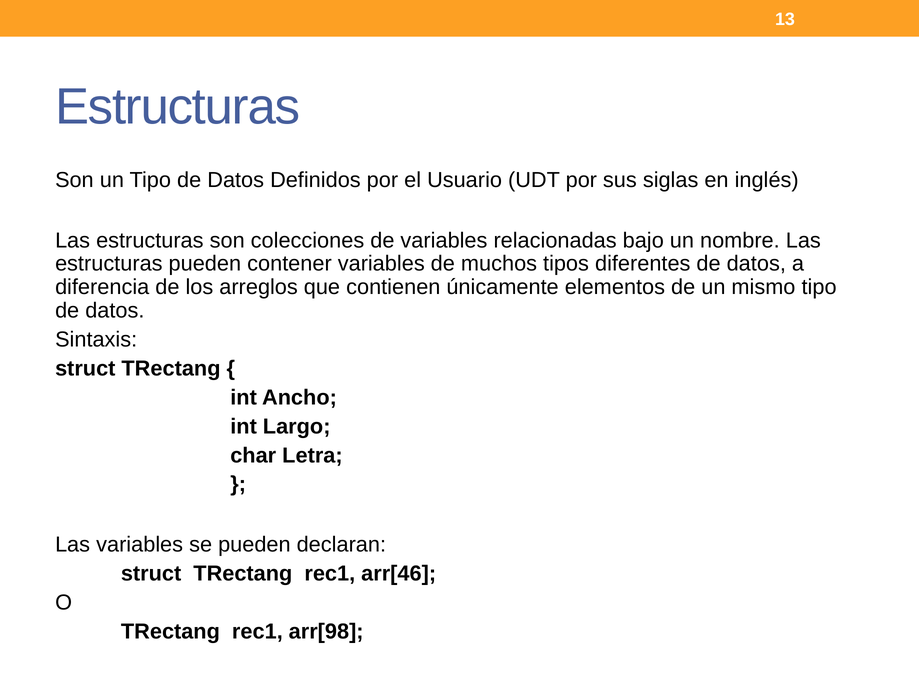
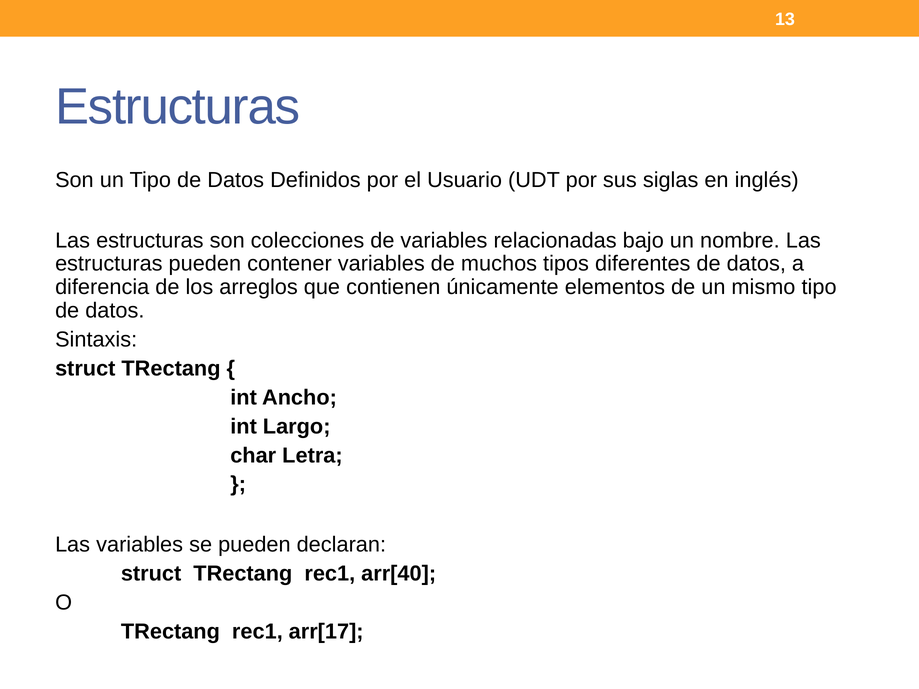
arr[46: arr[46 -> arr[40
arr[98: arr[98 -> arr[17
